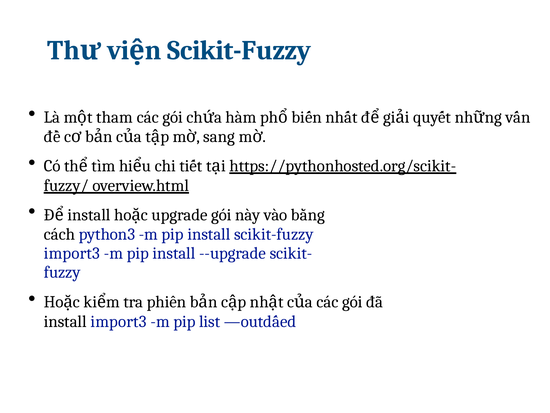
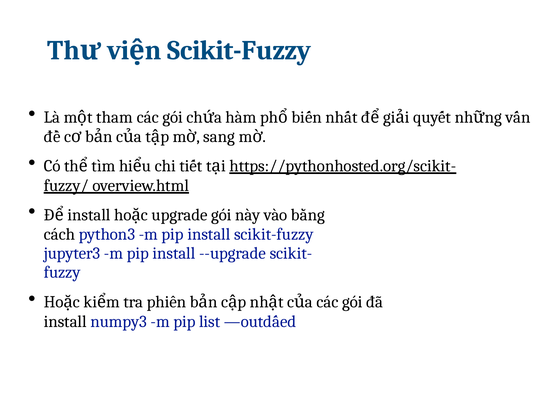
import3 at (72, 253): import3 -> jupyter3
install import3: import3 -> numpy3
